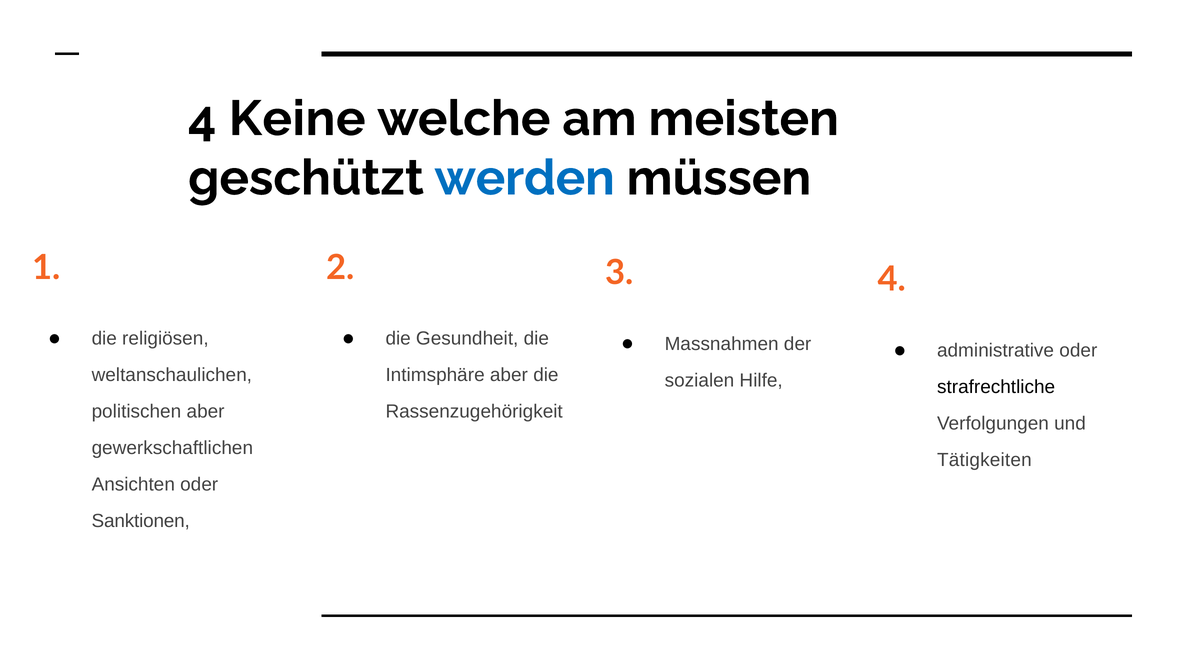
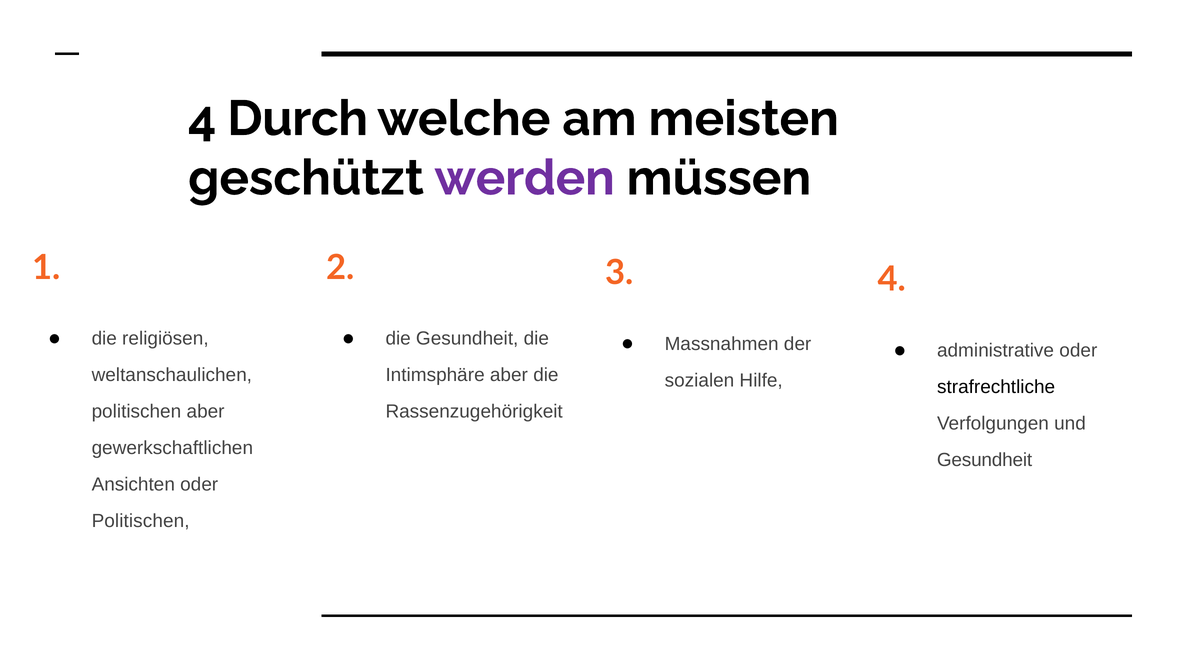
Keine: Keine -> Durch
werden colour: blue -> purple
Tätigkeiten at (984, 460): Tätigkeiten -> Gesundheit
Sanktionen at (141, 521): Sanktionen -> Politischen
